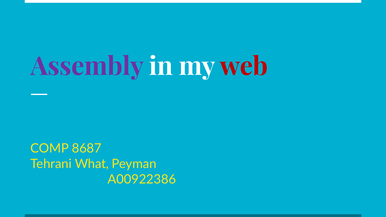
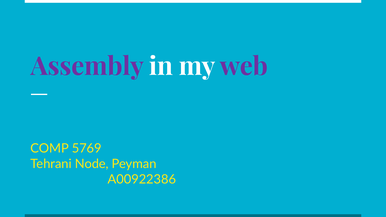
web colour: red -> purple
8687: 8687 -> 5769
What: What -> Node
